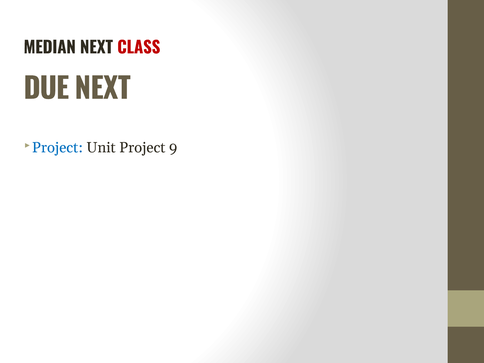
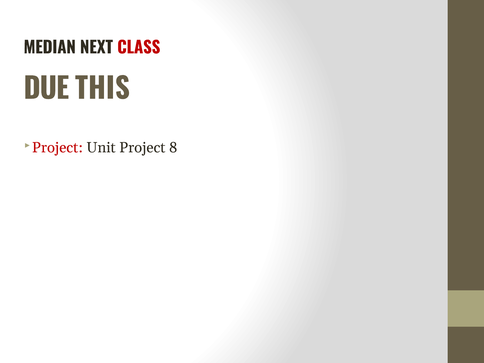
DUE NEXT: NEXT -> THIS
Project at (57, 148) colour: blue -> red
9: 9 -> 8
